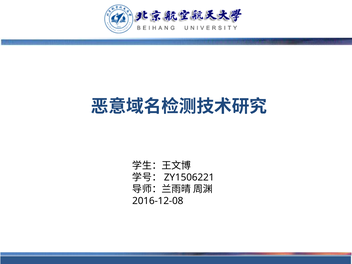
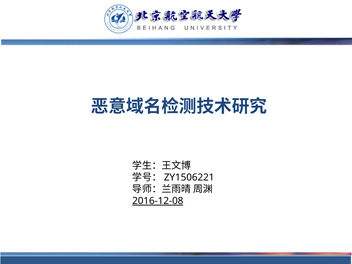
2016-12-08 underline: none -> present
